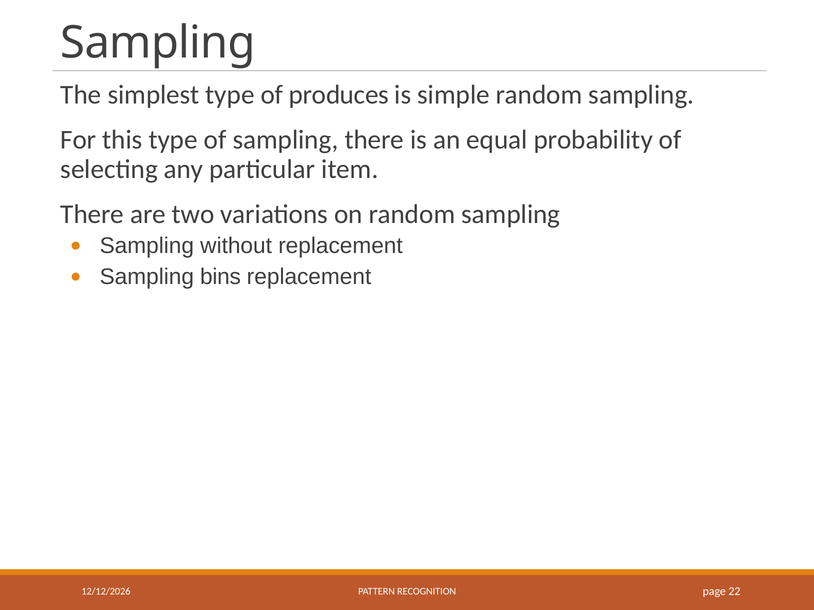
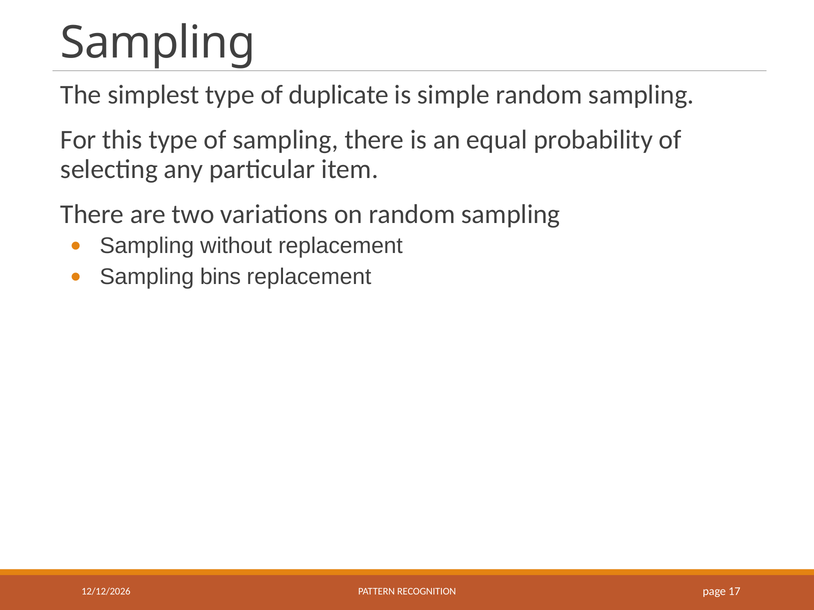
produces: produces -> duplicate
22: 22 -> 17
